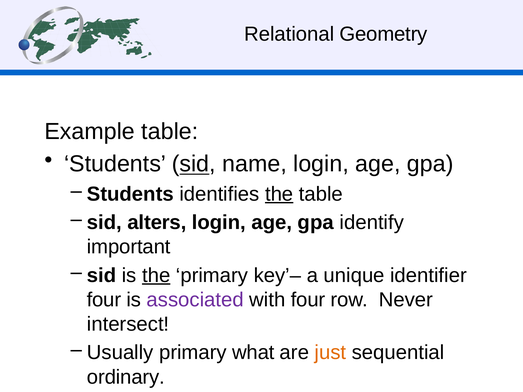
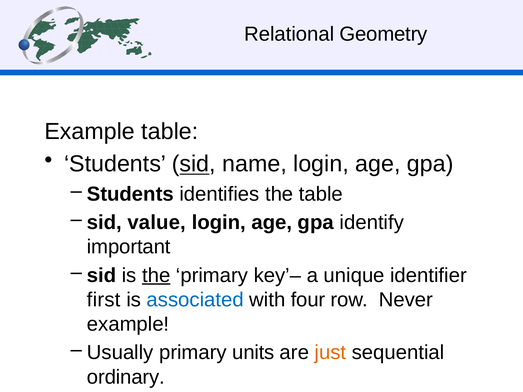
the at (279, 194) underline: present -> none
alters: alters -> value
four at (104, 300): four -> first
associated colour: purple -> blue
intersect at (128, 324): intersect -> example
what: what -> units
